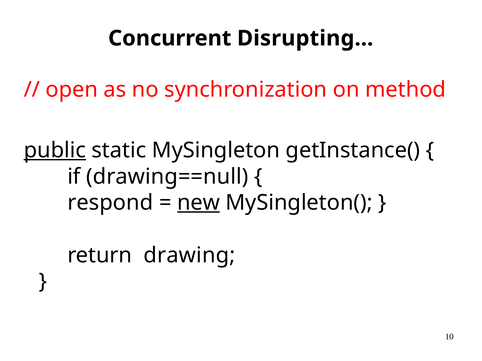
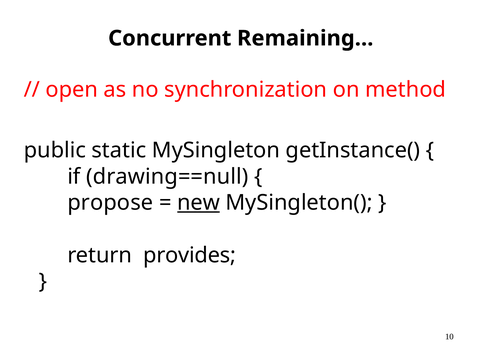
Disrupting…: Disrupting… -> Remaining…
public underline: present -> none
respond: respond -> propose
drawing: drawing -> provides
